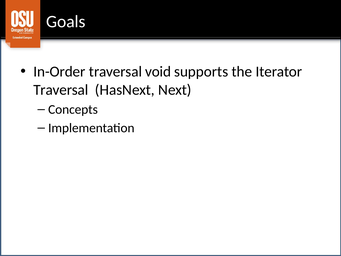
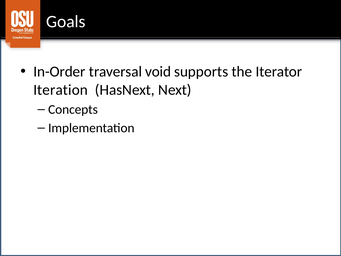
Traversal at (61, 90): Traversal -> Iteration
